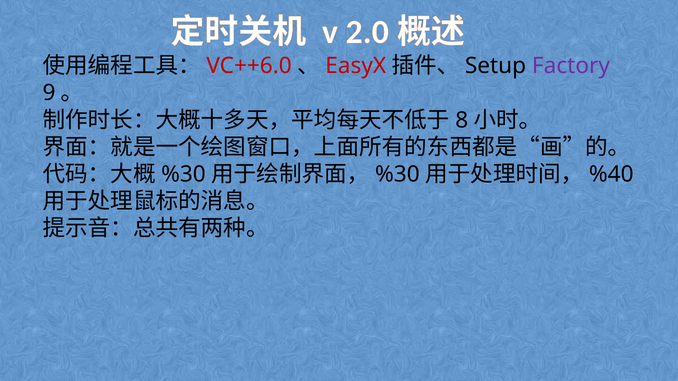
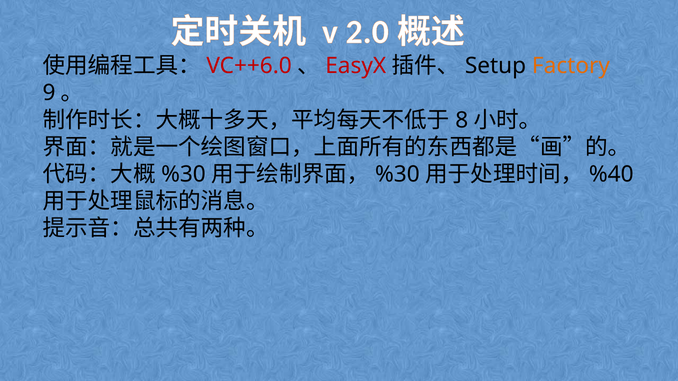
Factory colour: purple -> orange
